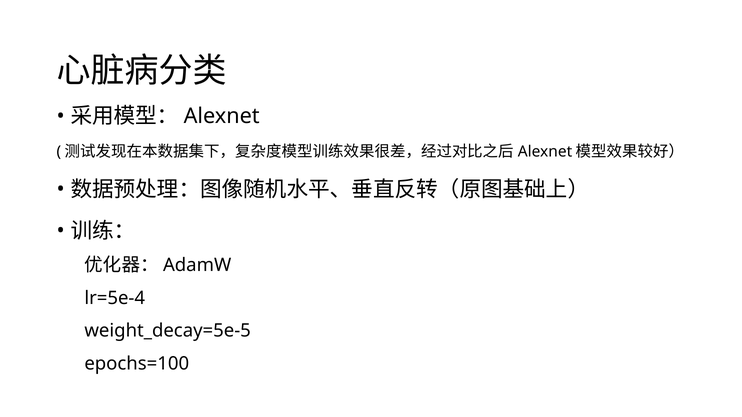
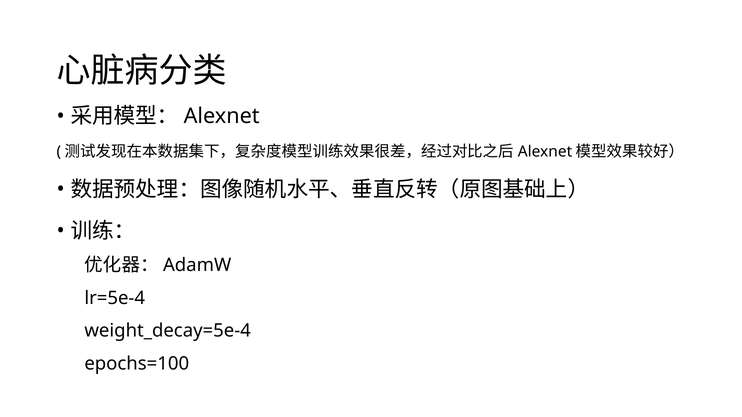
weight_decay=5e-5: weight_decay=5e-5 -> weight_decay=5e-4
